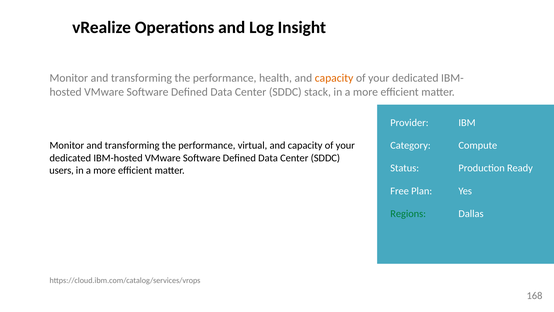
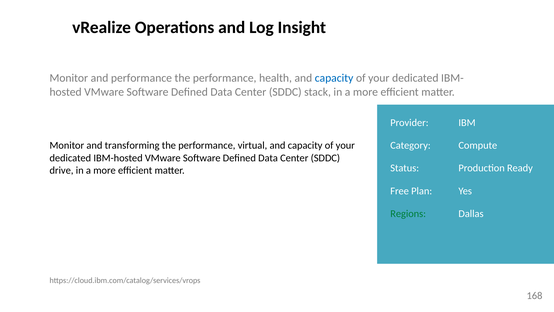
transforming at (141, 78): transforming -> performance
capacity at (334, 78) colour: orange -> blue
users: users -> drive
